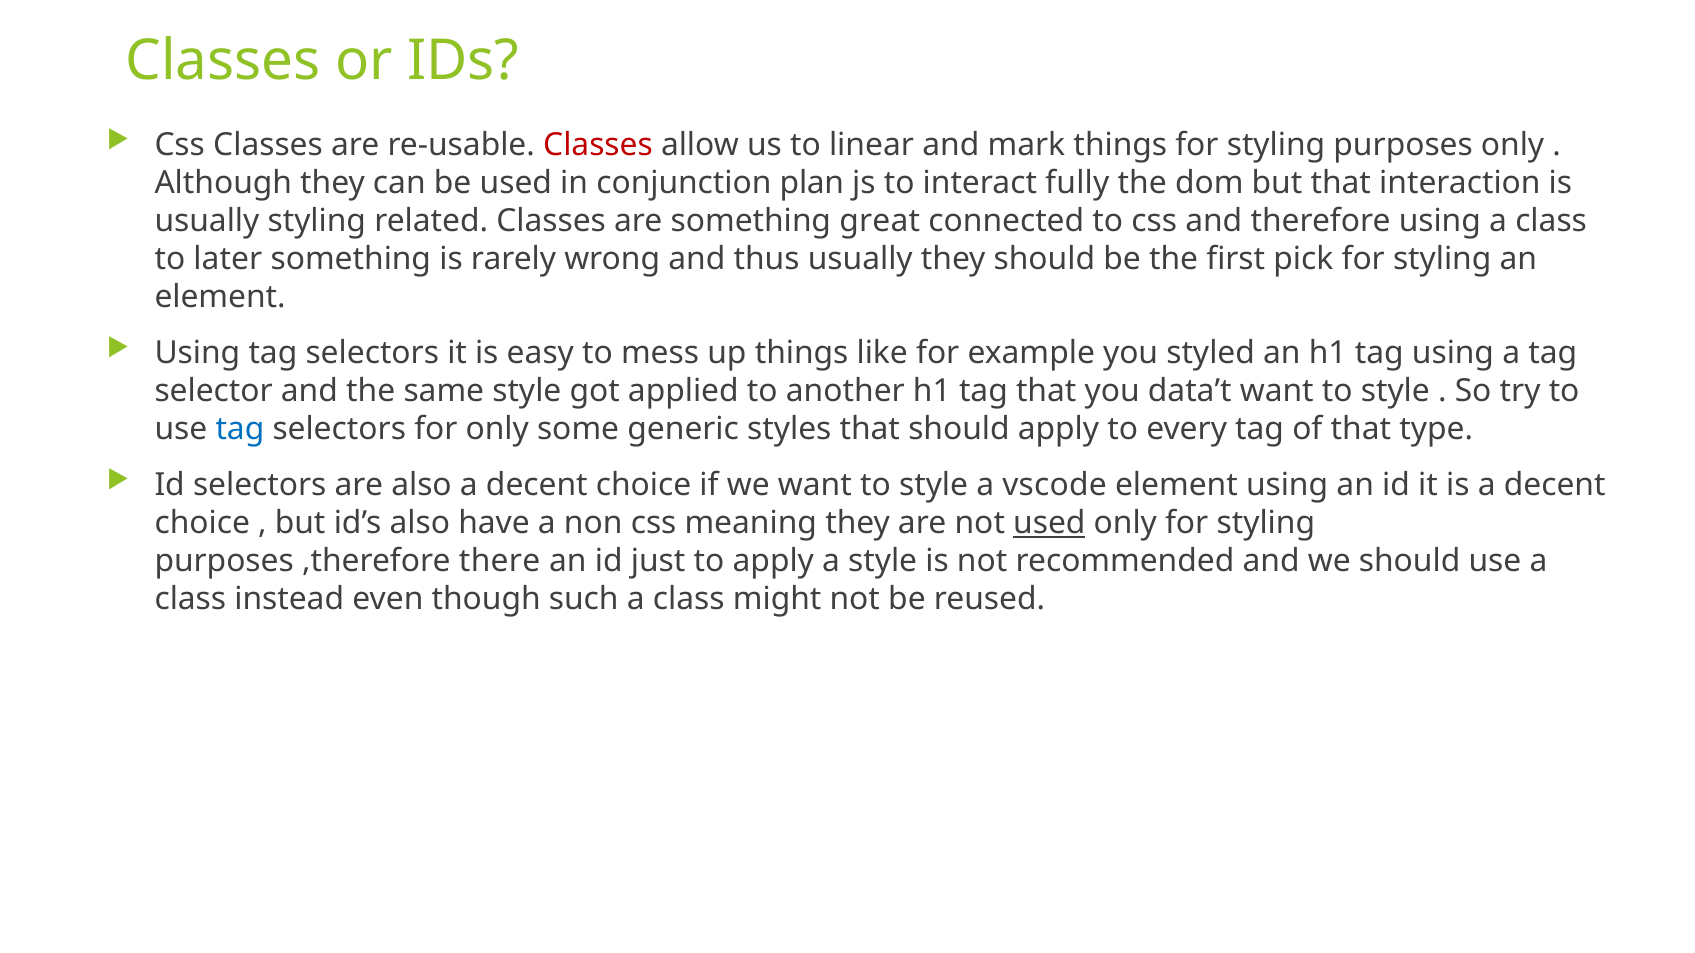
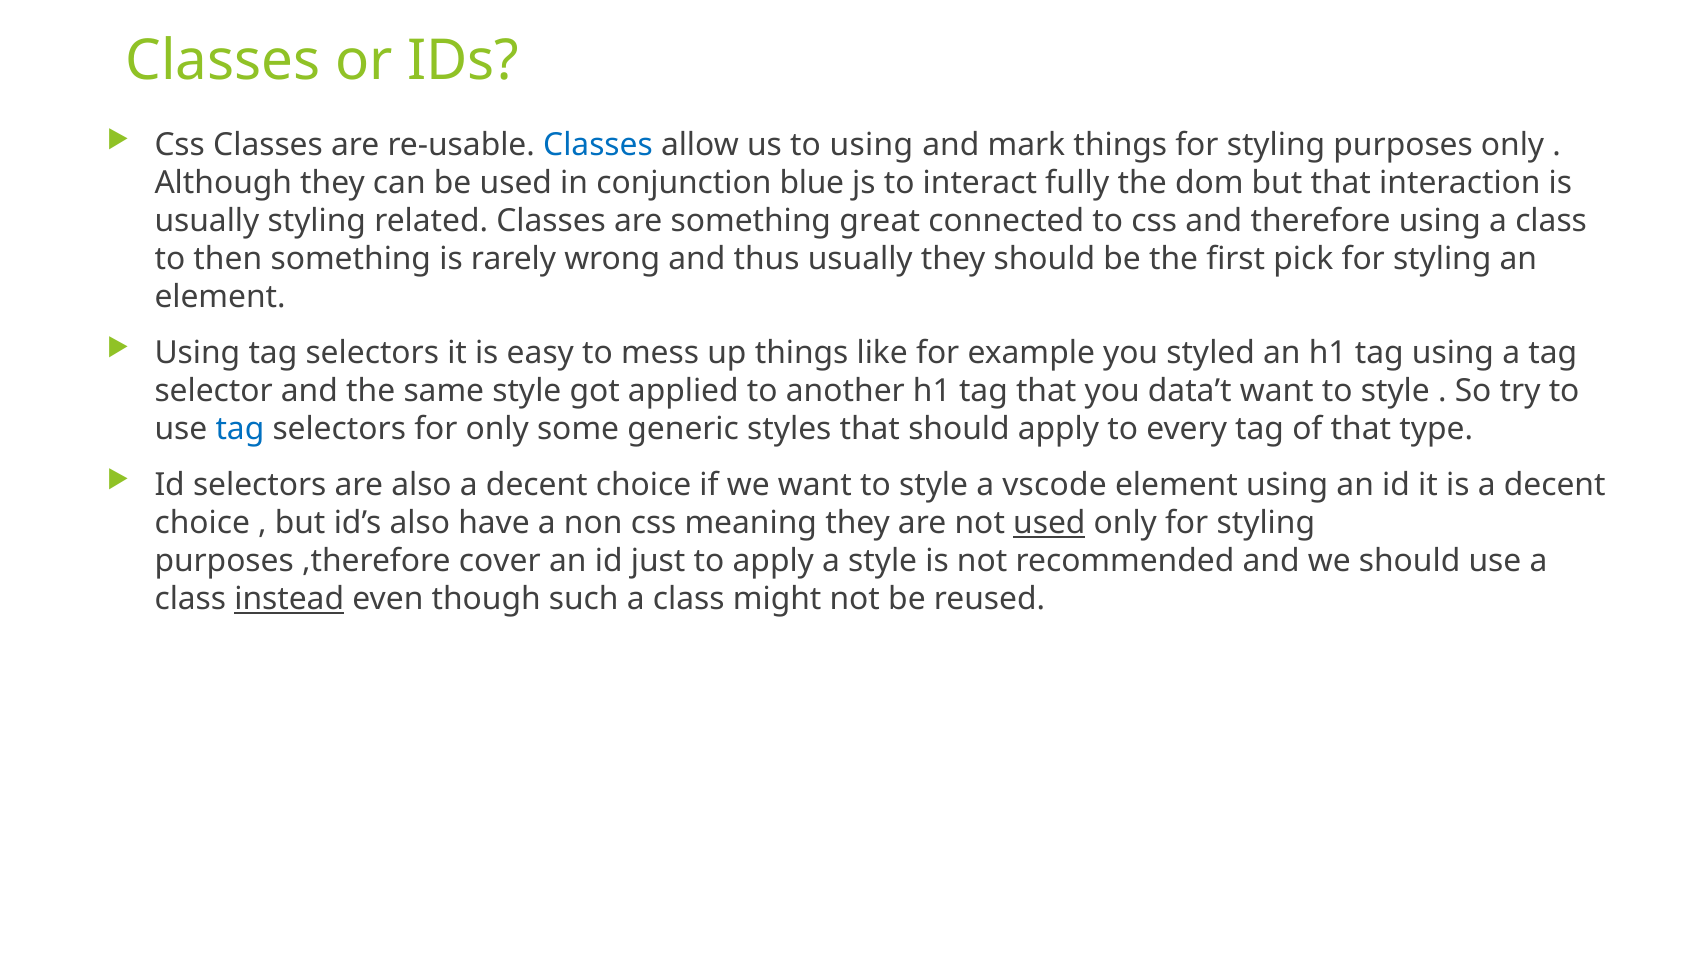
Classes at (598, 145) colour: red -> blue
to linear: linear -> using
plan: plan -> blue
later: later -> then
there: there -> cover
instead underline: none -> present
